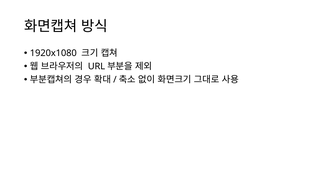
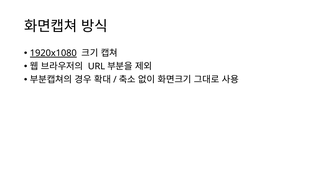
1920x1080 underline: none -> present
